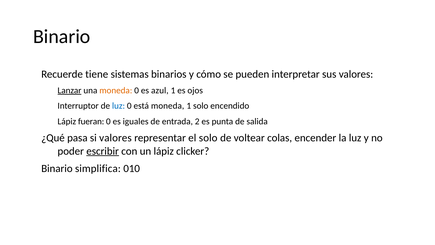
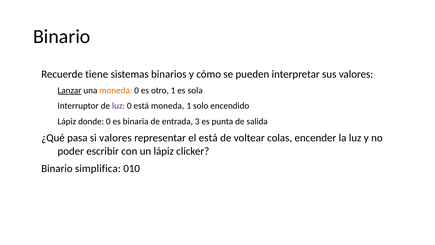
azul: azul -> otro
ojos: ojos -> sola
luz at (119, 106) colour: blue -> purple
fueran: fueran -> donde
iguales: iguales -> binaria
2: 2 -> 3
el solo: solo -> está
escribir underline: present -> none
